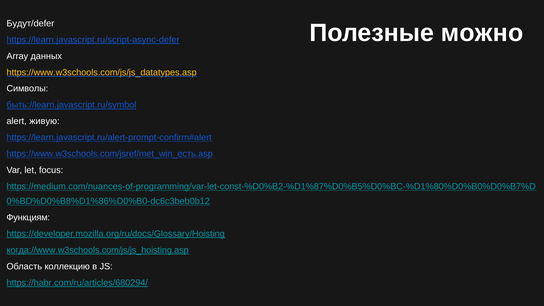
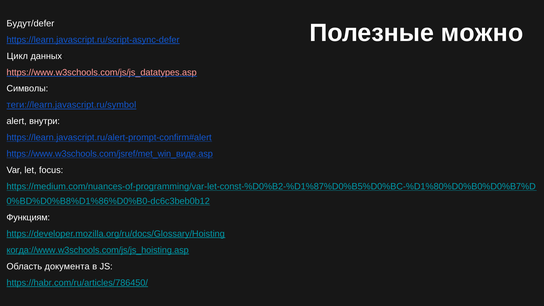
Array: Array -> Цикл
https://www.w3schools.com/js/js_datatypes.asp colour: yellow -> pink
быть://learn.javascript.ru/symbol: быть://learn.javascript.ru/symbol -> теги://learn.javascript.ru/symbol
живую: живую -> внутри
https://www.w3schools.com/jsref/met_win_есть.asp: https://www.w3schools.com/jsref/met_win_есть.asp -> https://www.w3schools.com/jsref/met_win_виде.asp
коллекцию: коллекцию -> документа
https://habr.com/ru/articles/680294/: https://habr.com/ru/articles/680294/ -> https://habr.com/ru/articles/786450/
